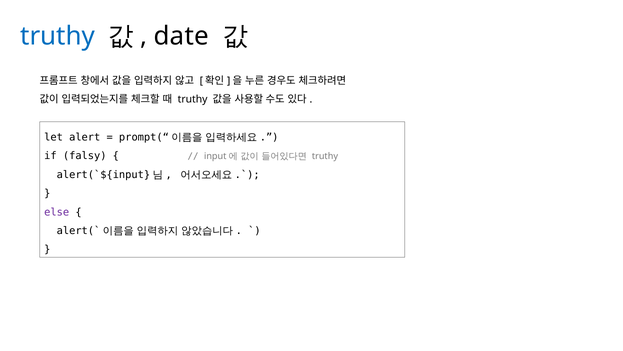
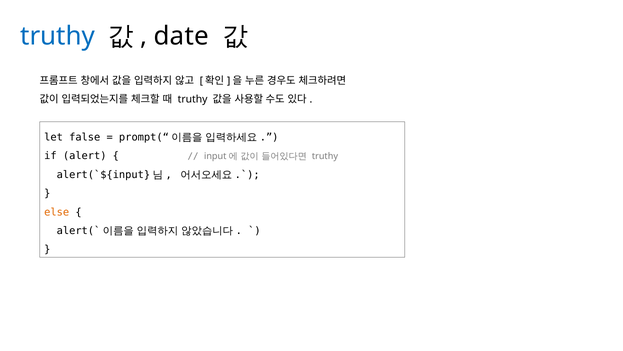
alert: alert -> false
falsy: falsy -> alert
else colour: purple -> orange
